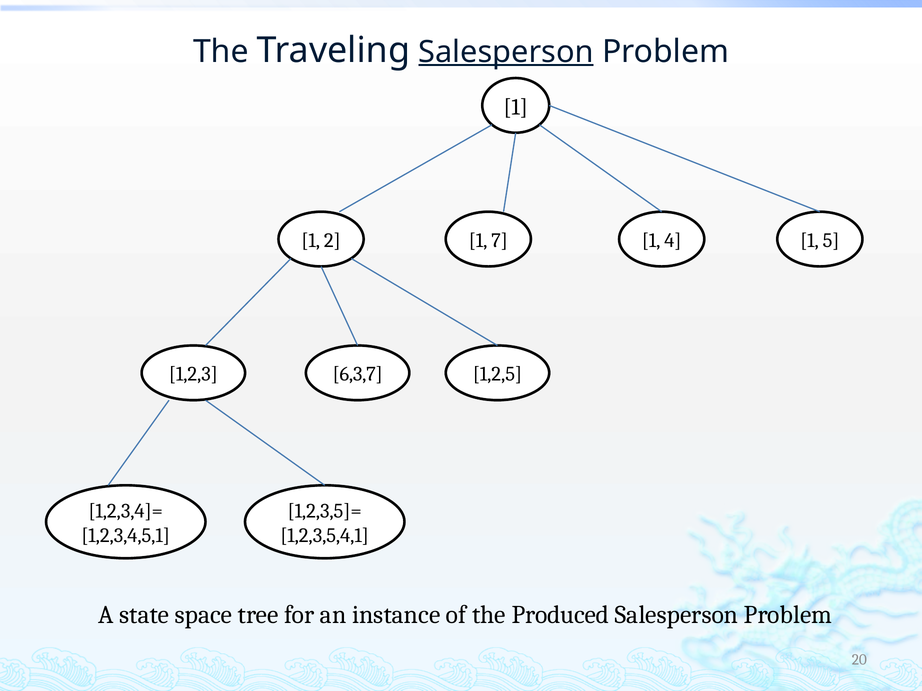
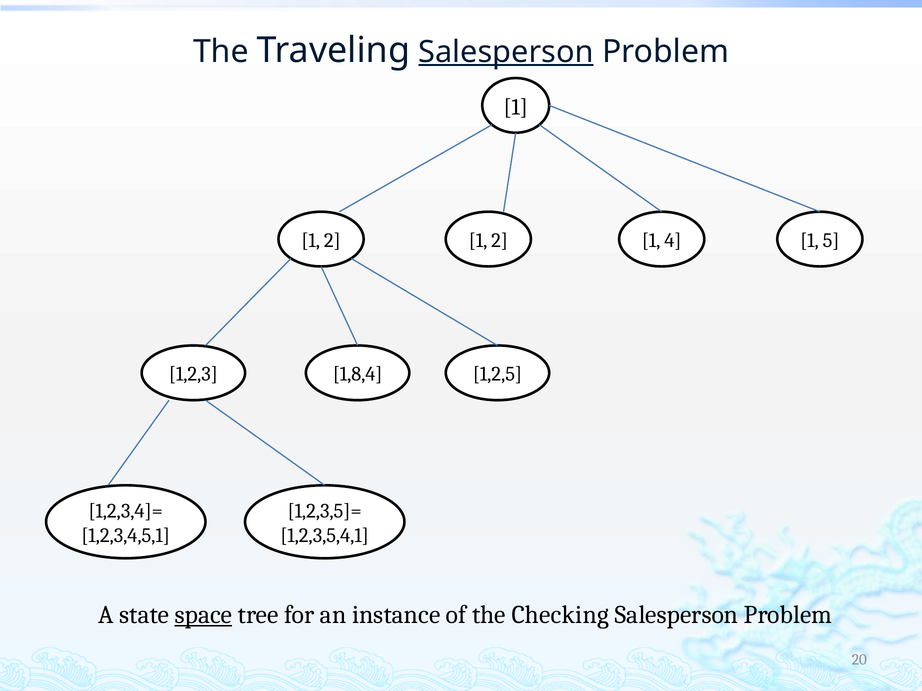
2 1 7: 7 -> 2
6,3,7: 6,3,7 -> 1,8,4
space underline: none -> present
Produced: Produced -> Checking
